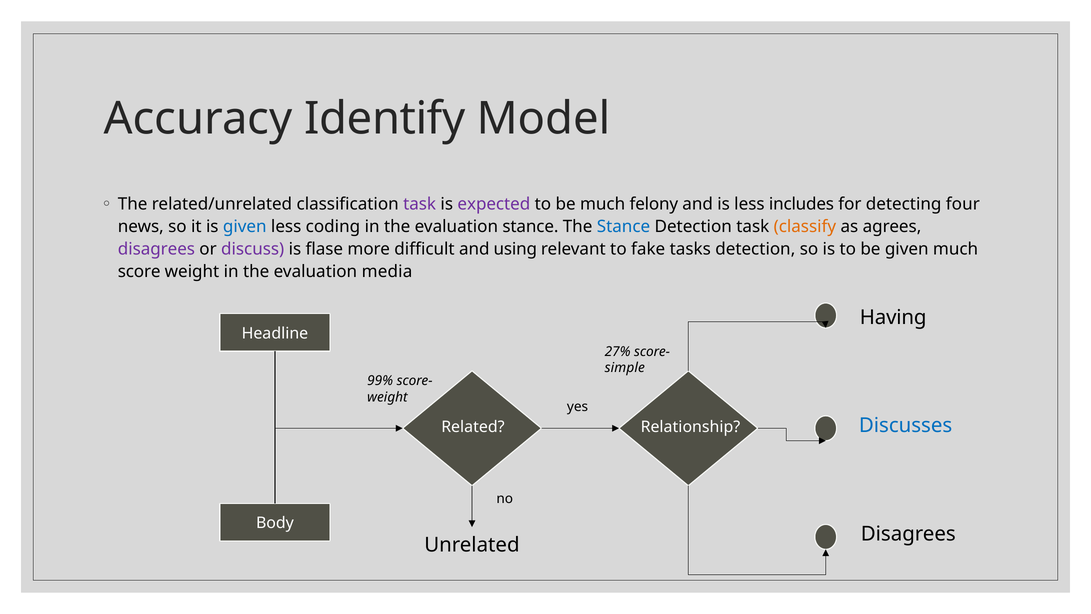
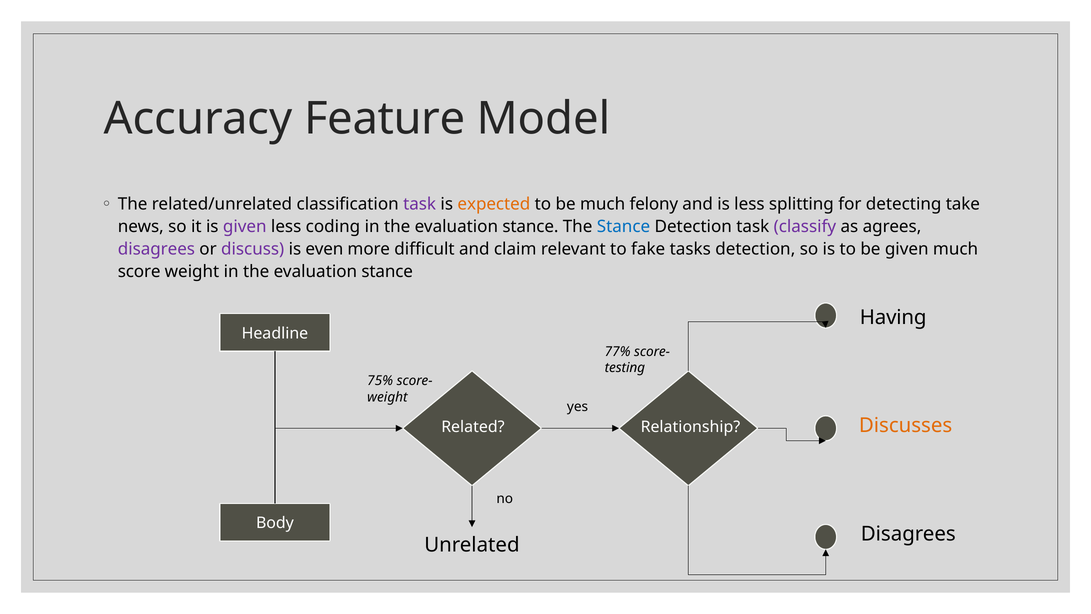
Identify: Identify -> Feature
expected colour: purple -> orange
includes: includes -> splitting
four: four -> take
given at (245, 227) colour: blue -> purple
classify colour: orange -> purple
flase: flase -> even
using: using -> claim
media at (387, 272): media -> stance
27%: 27% -> 77%
simple: simple -> testing
99%: 99% -> 75%
Discusses colour: blue -> orange
